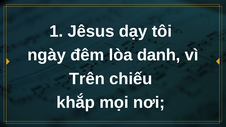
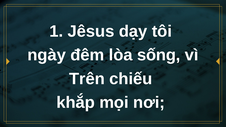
danh: danh -> sống
